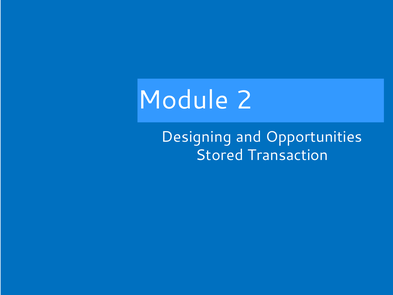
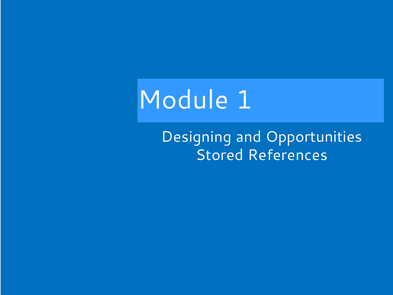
2: 2 -> 1
Transaction: Transaction -> References
